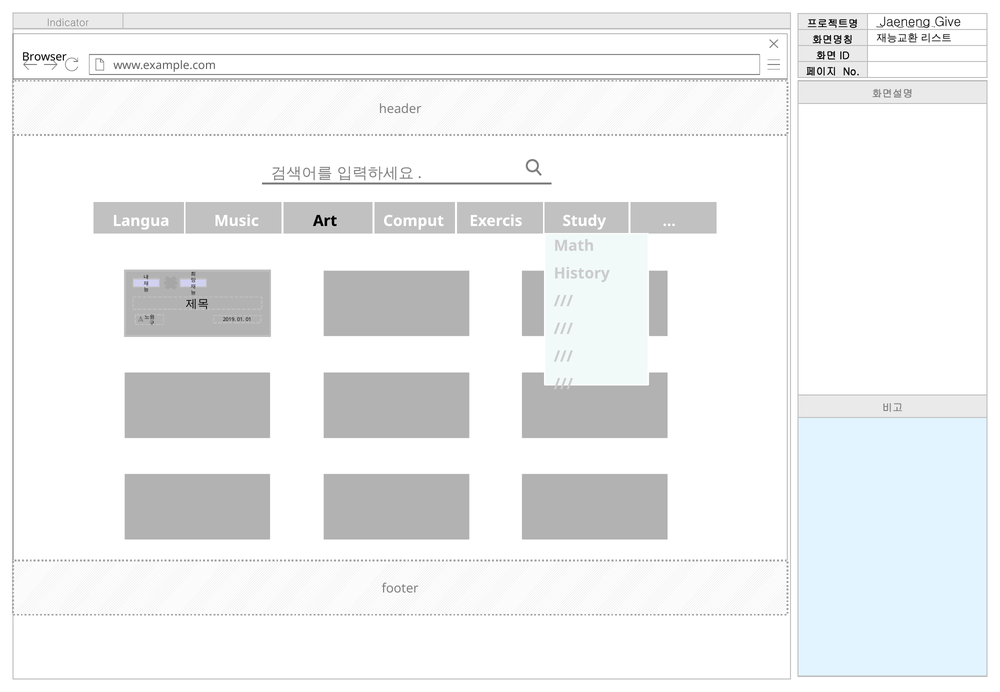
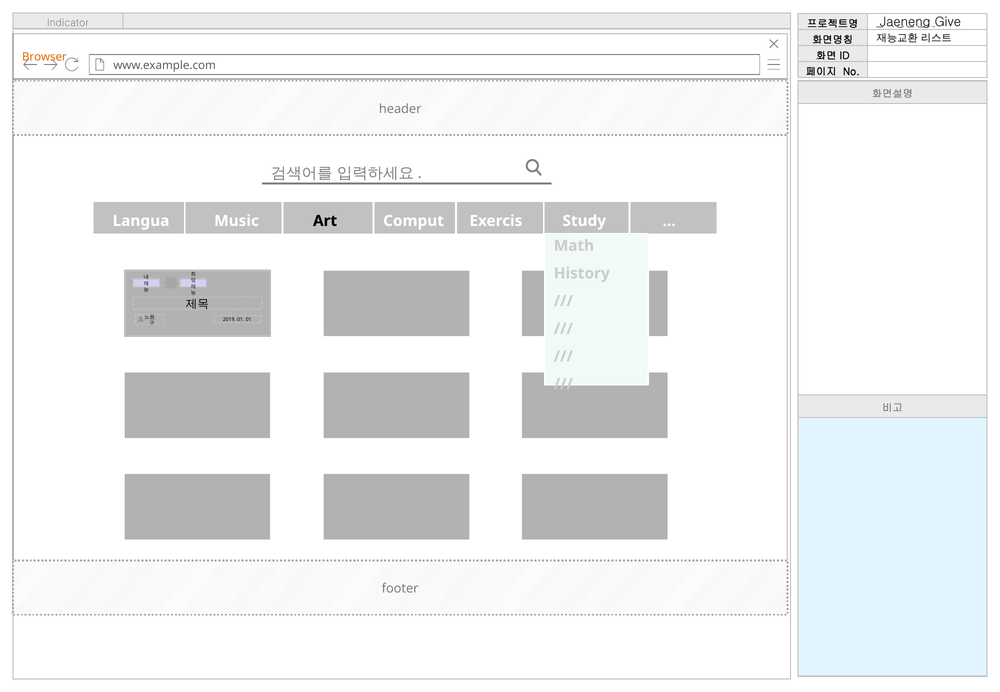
Browser colour: black -> orange
